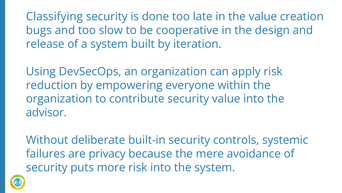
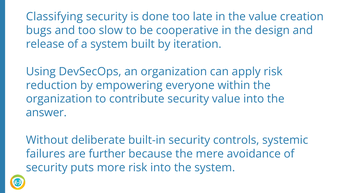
advisor: advisor -> answer
privacy: privacy -> further
